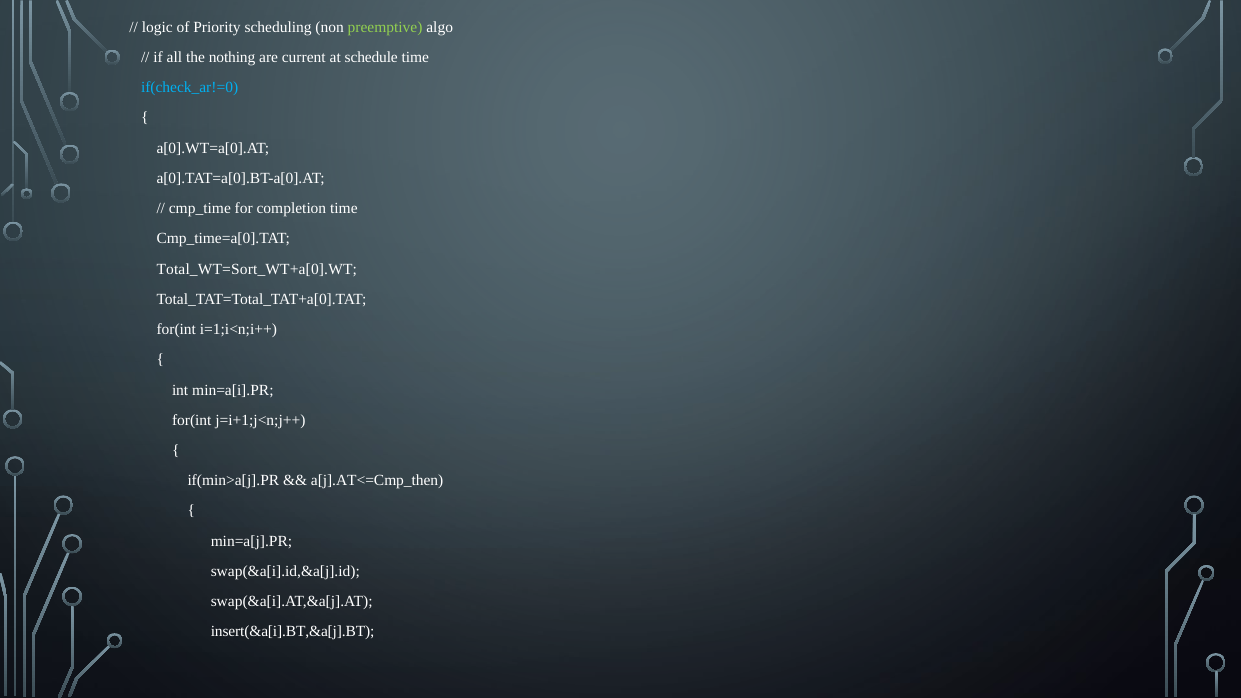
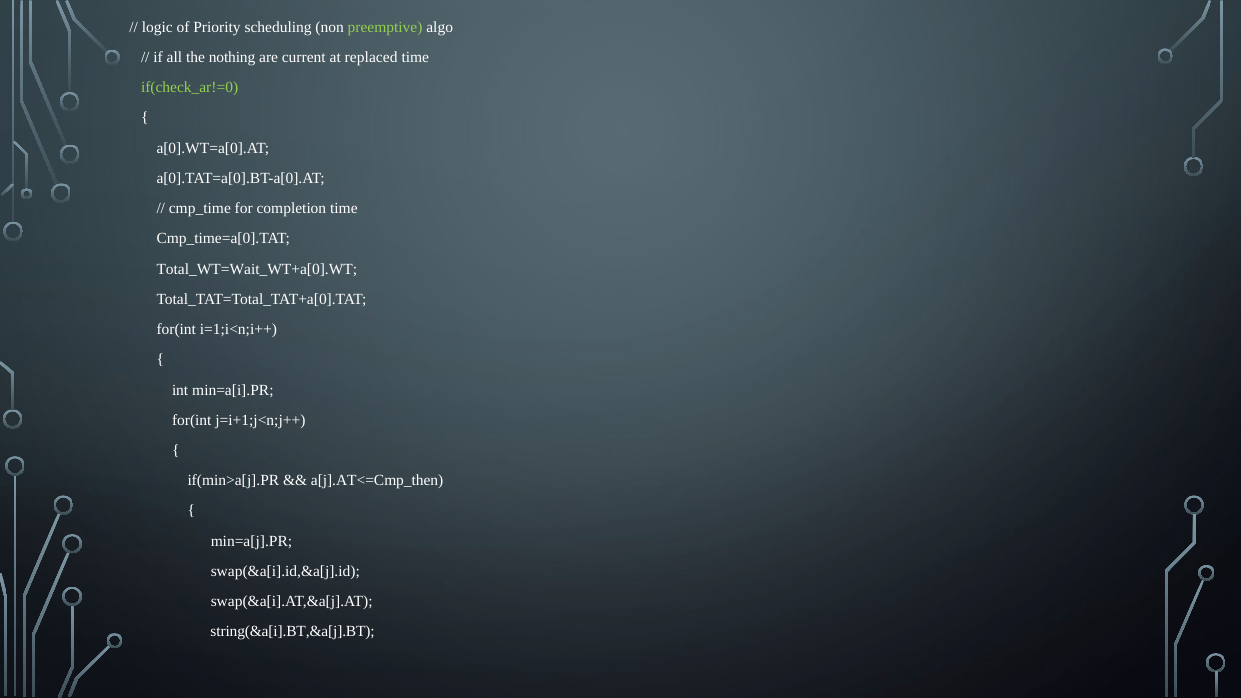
schedule: schedule -> replaced
if(check_ar!=0 colour: light blue -> light green
Total_WT=Sort_WT+a[0].WT: Total_WT=Sort_WT+a[0].WT -> Total_WT=Wait_WT+a[0].WT
insert(&a[i].BT,&a[j].BT: insert(&a[i].BT,&a[j].BT -> string(&a[i].BT,&a[j].BT
